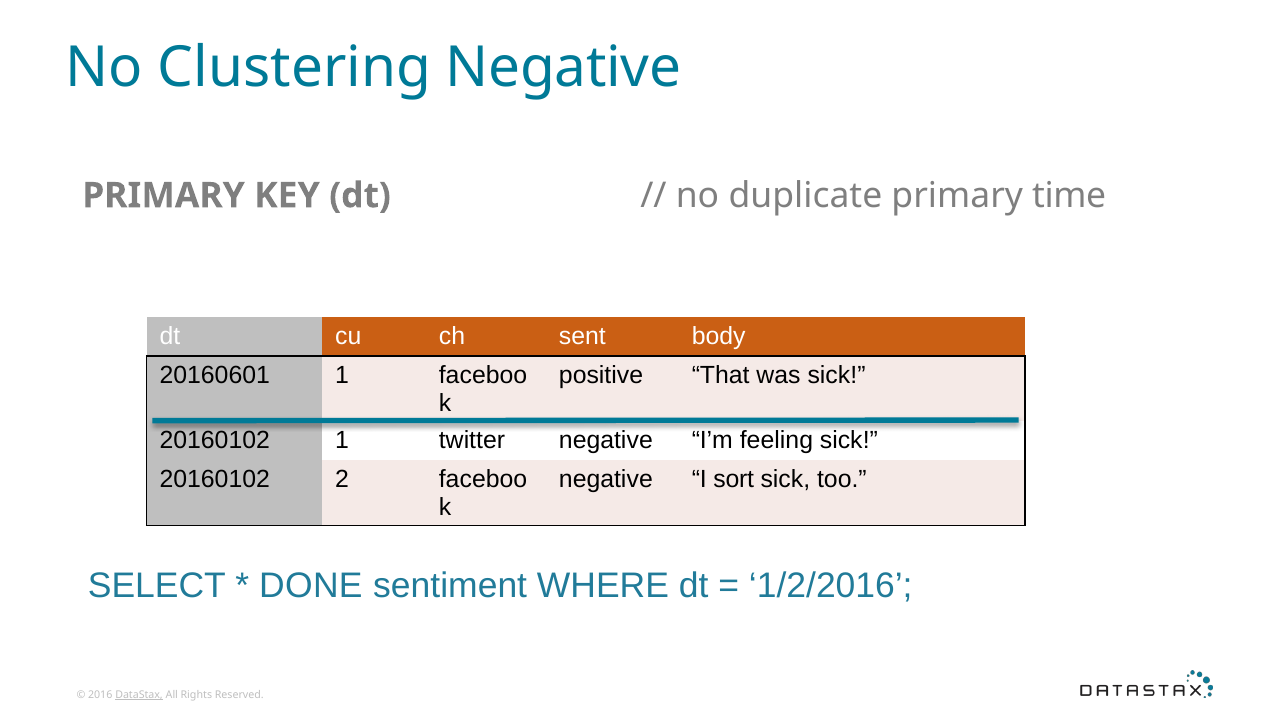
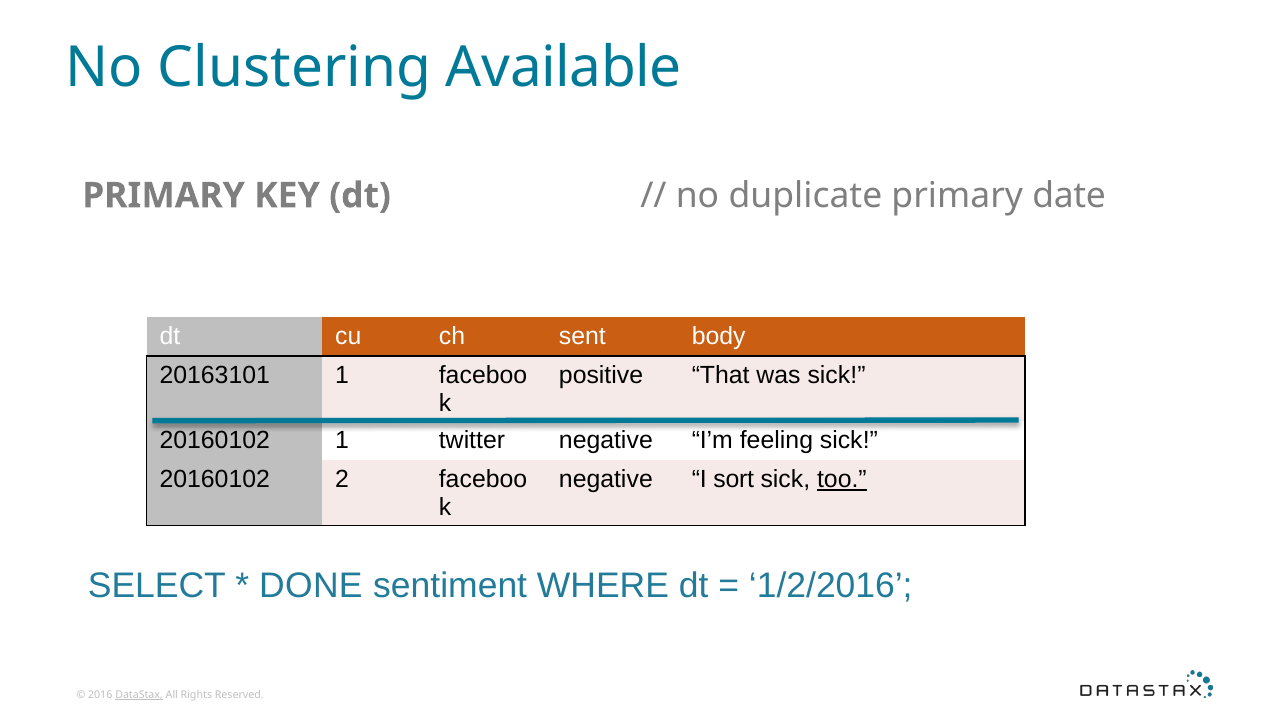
Clustering Negative: Negative -> Available
time: time -> date
20160601: 20160601 -> 20163101
too underline: none -> present
